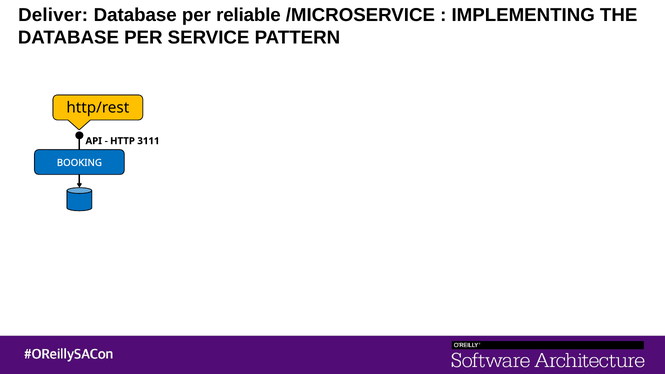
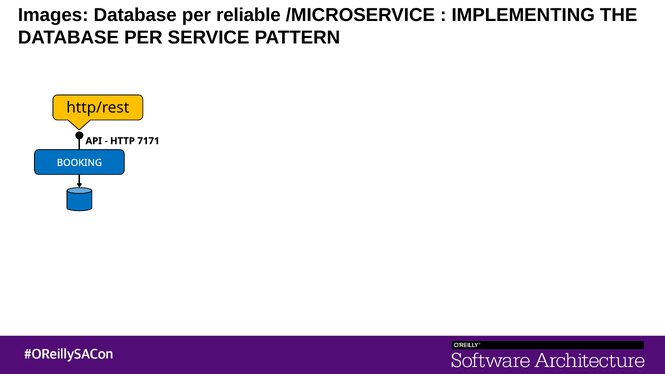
Deliver: Deliver -> Images
3111: 3111 -> 7171
